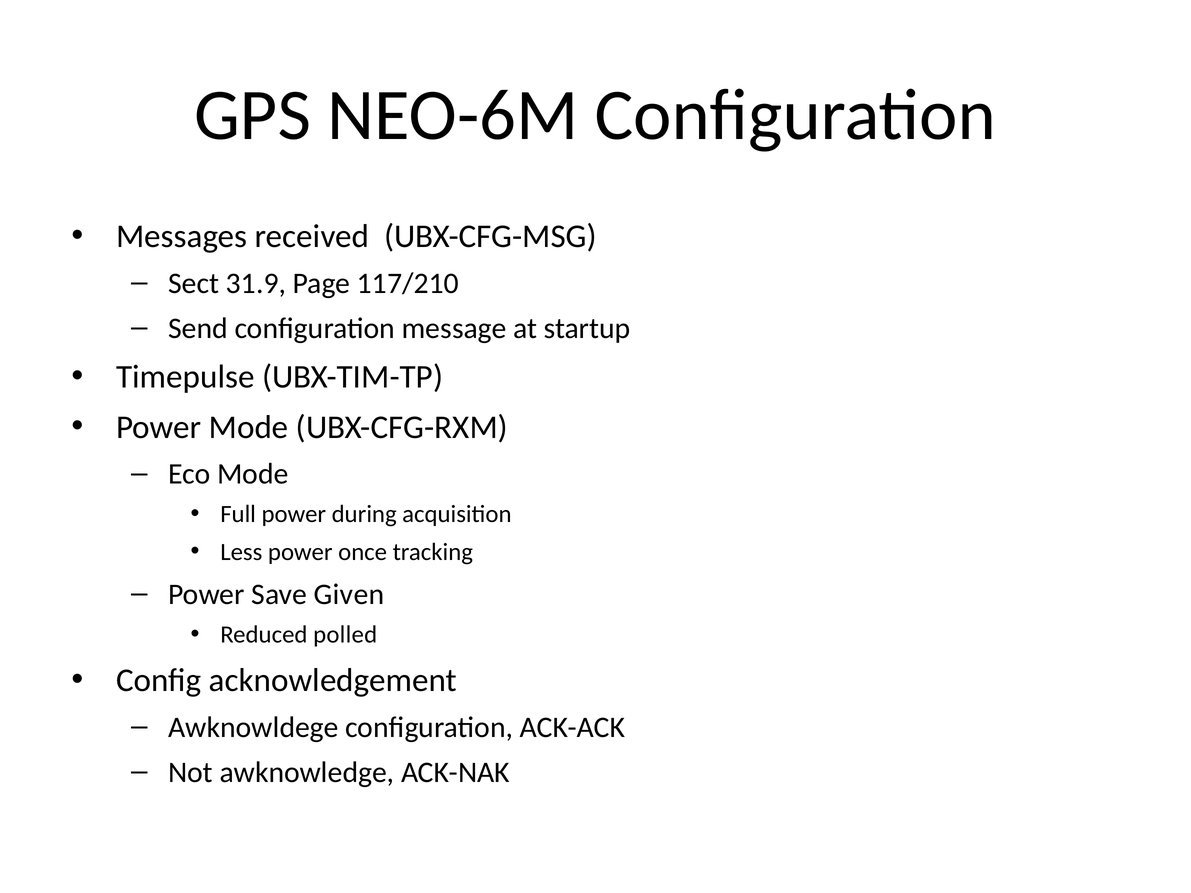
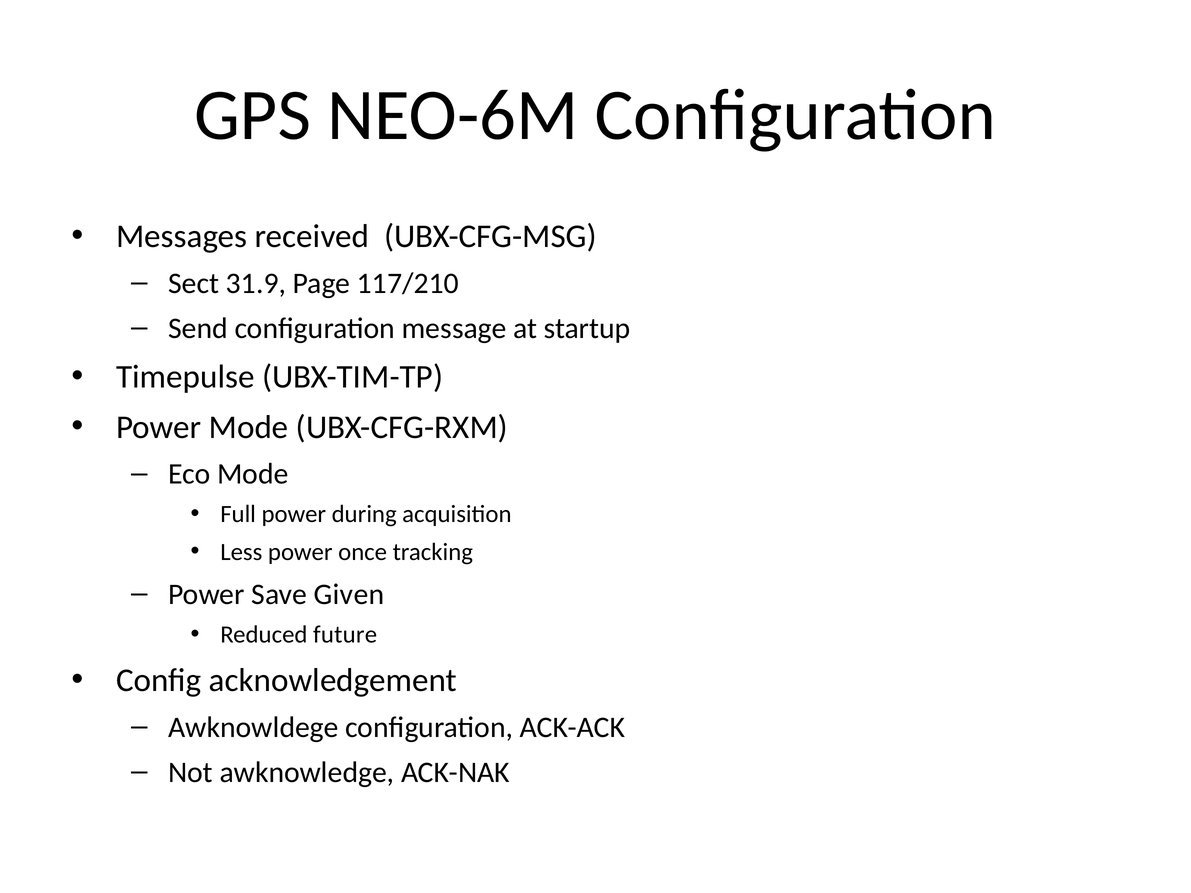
polled: polled -> future
